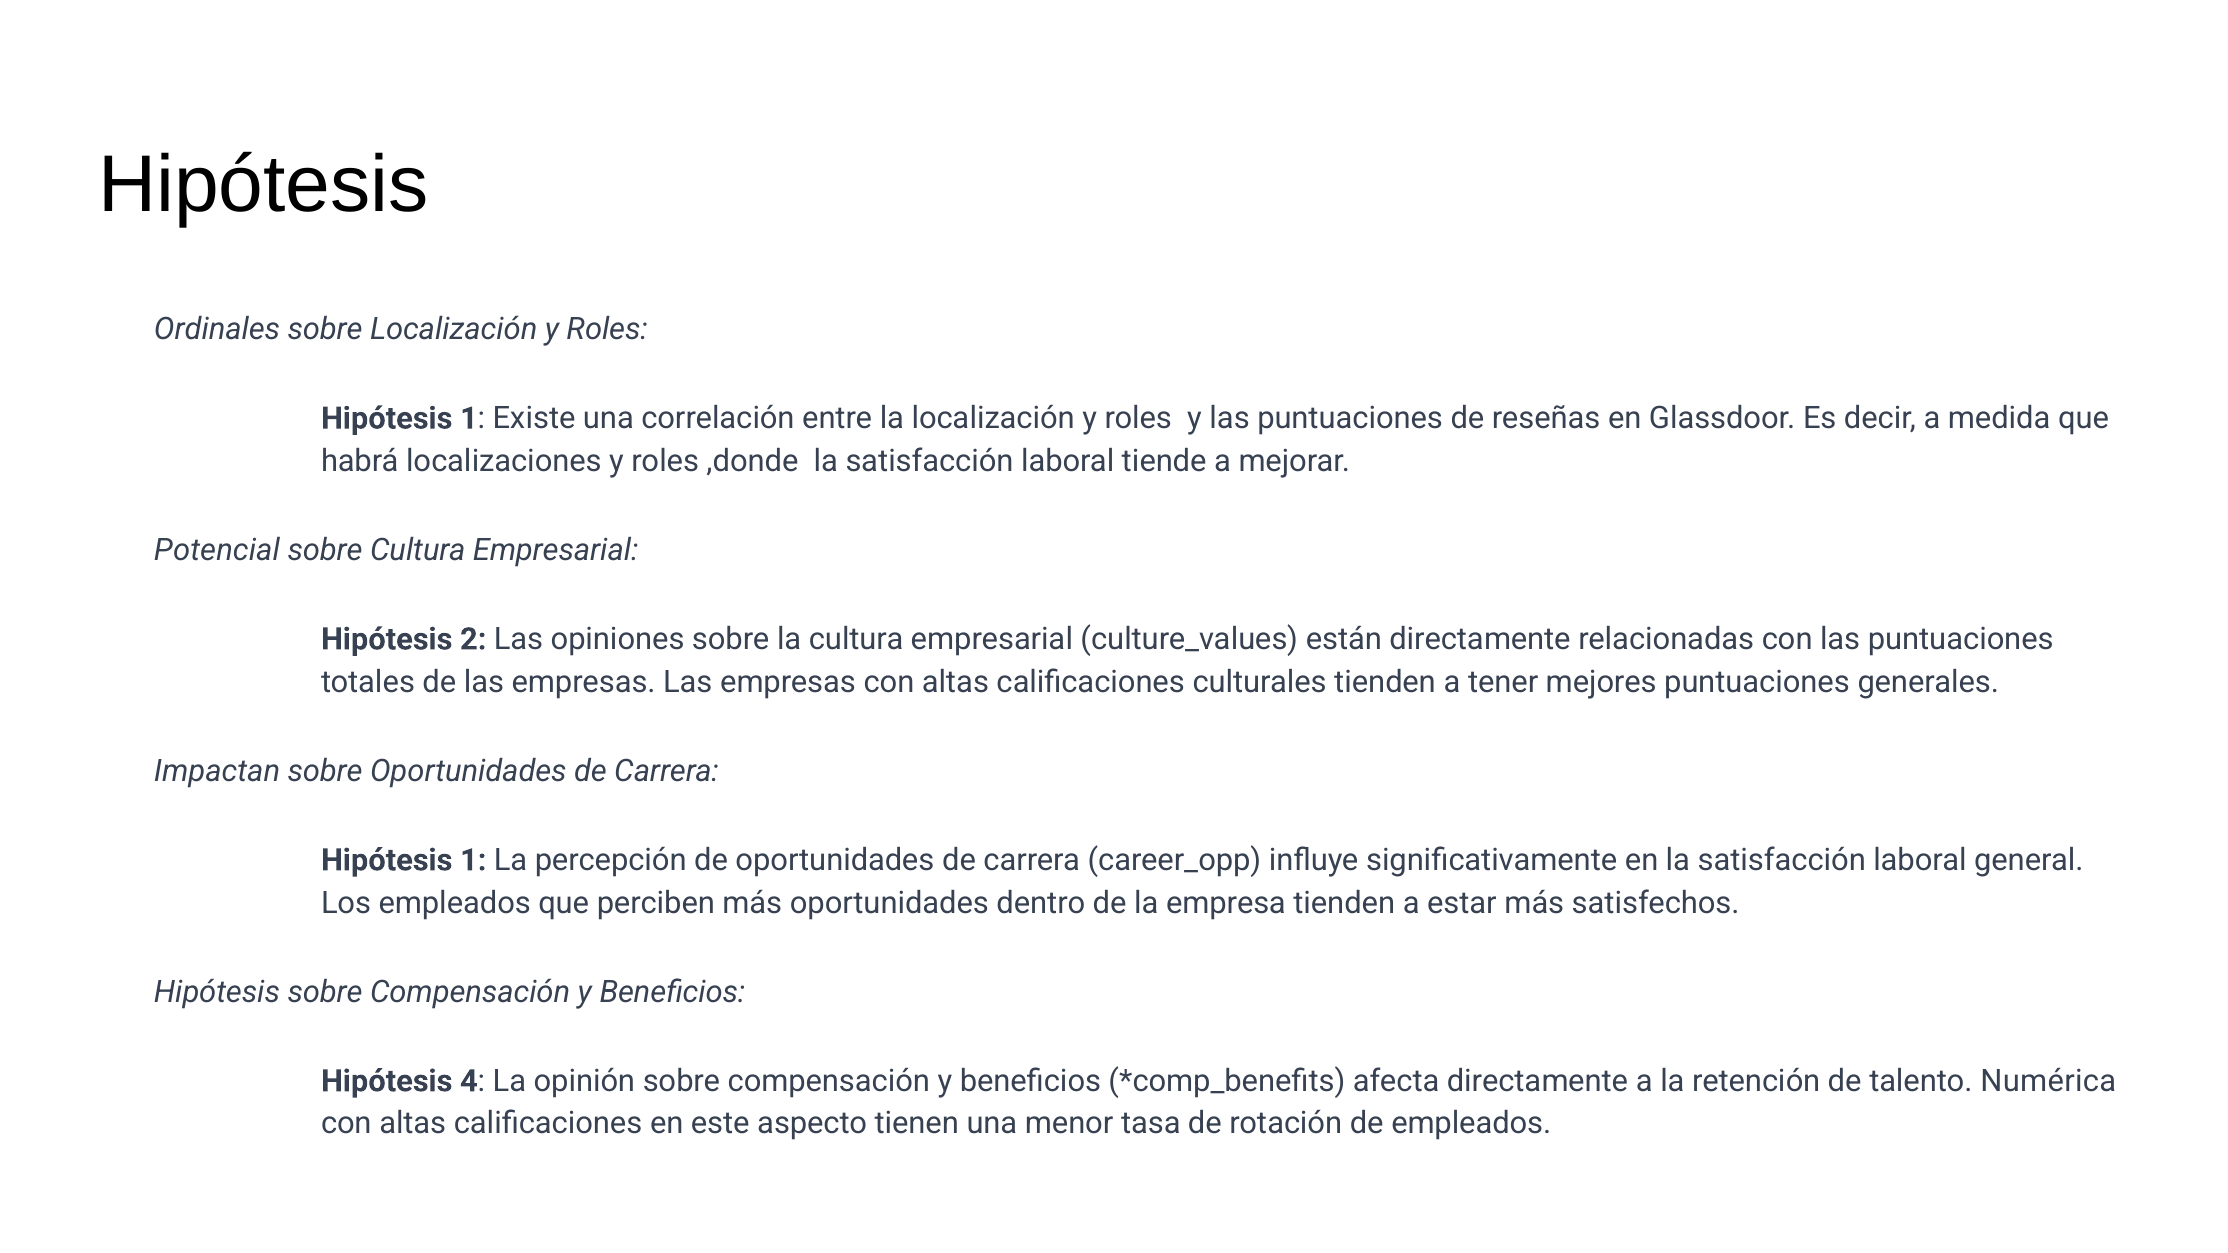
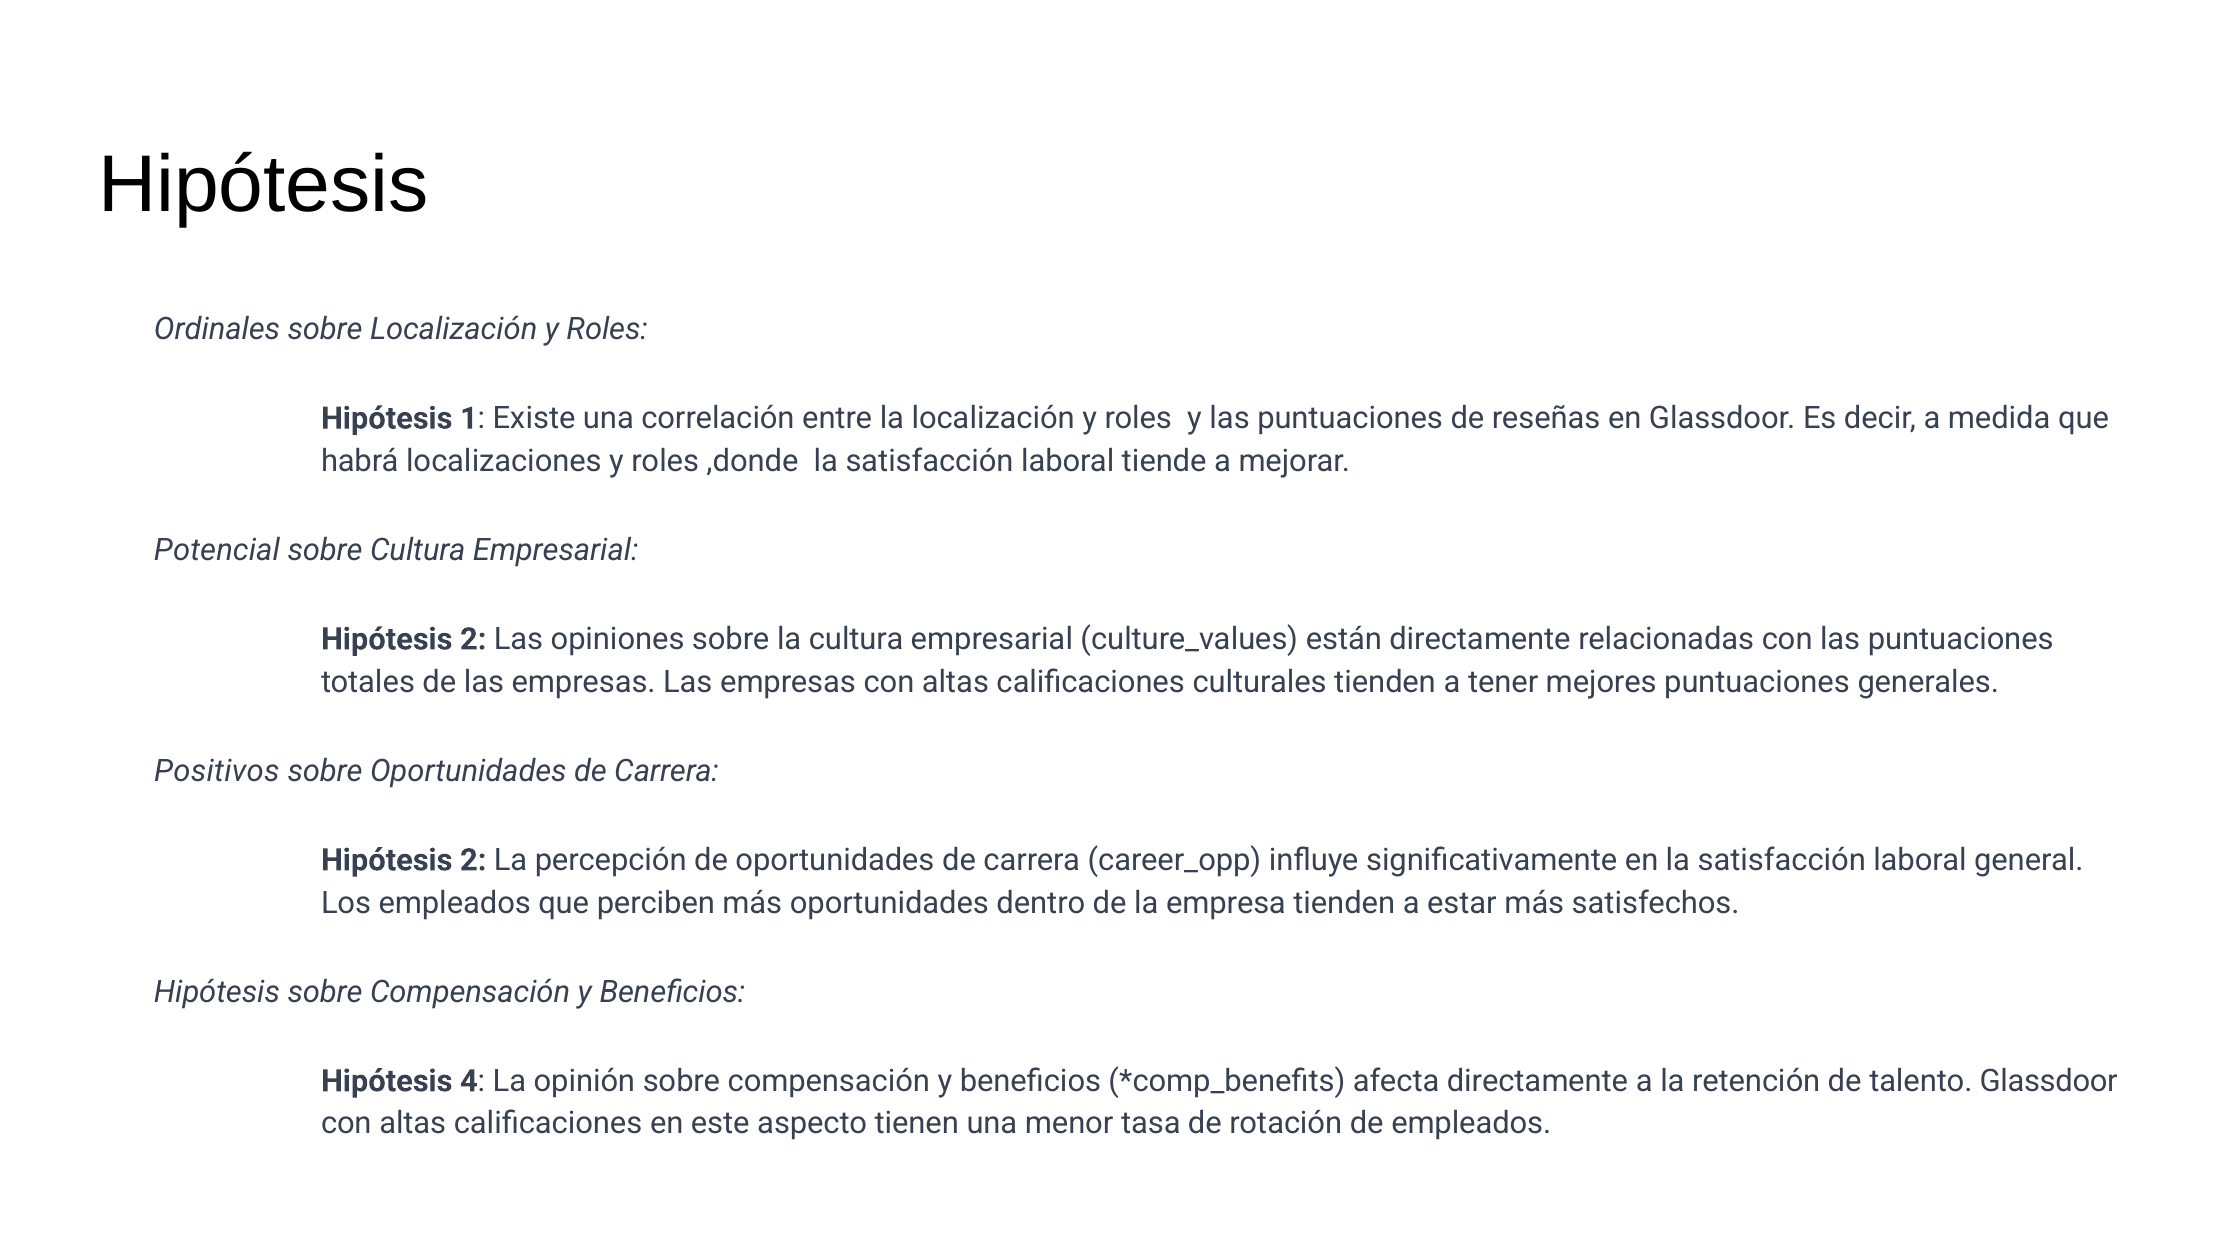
Impactan: Impactan -> Positivos
1 at (473, 860): 1 -> 2
talento Numérica: Numérica -> Glassdoor
